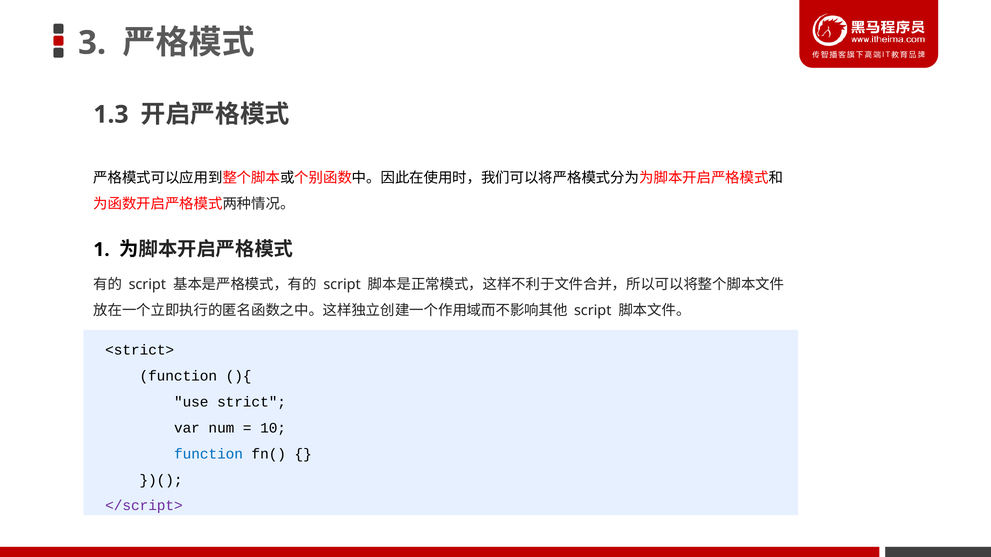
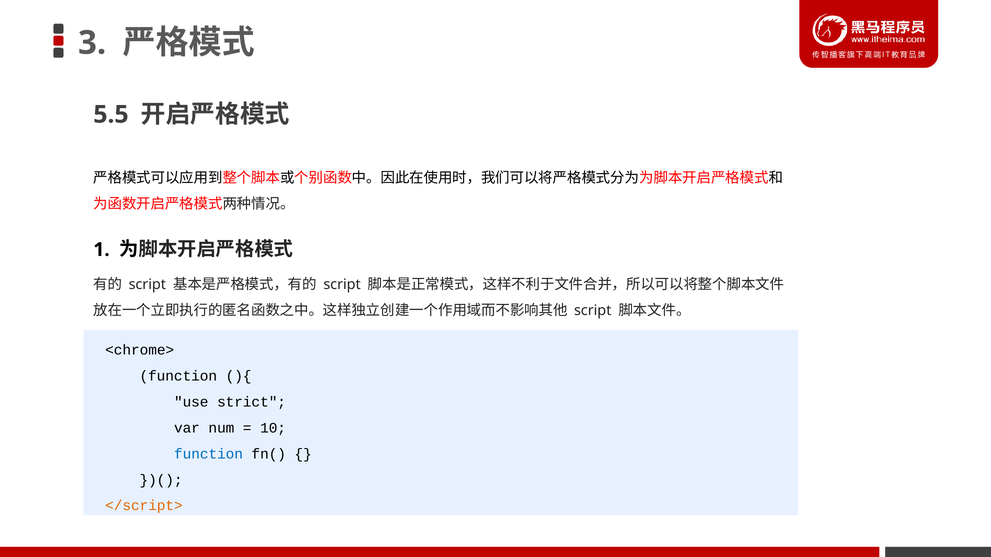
1.3: 1.3 -> 5.5
<strict>: <strict> -> <chrome>
</script> colour: purple -> orange
